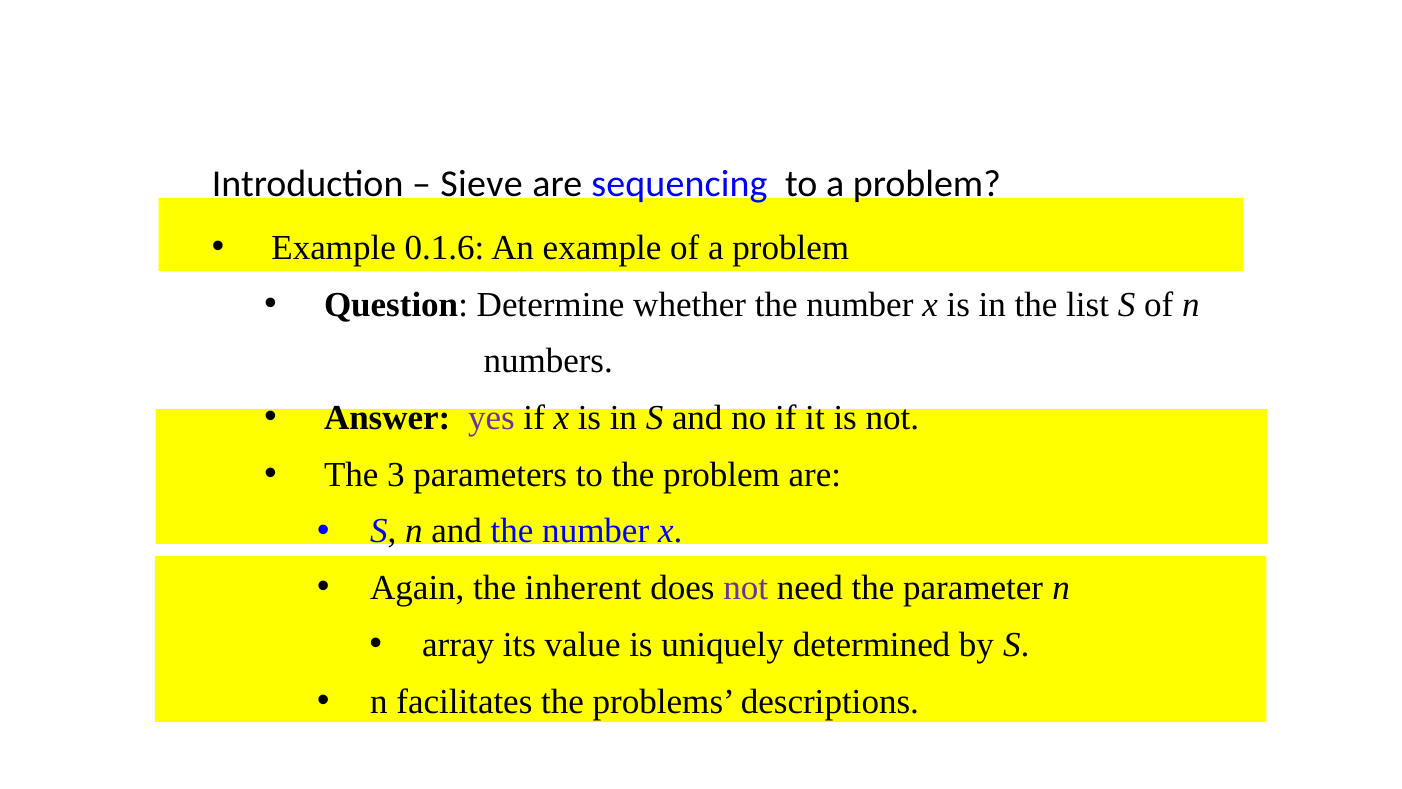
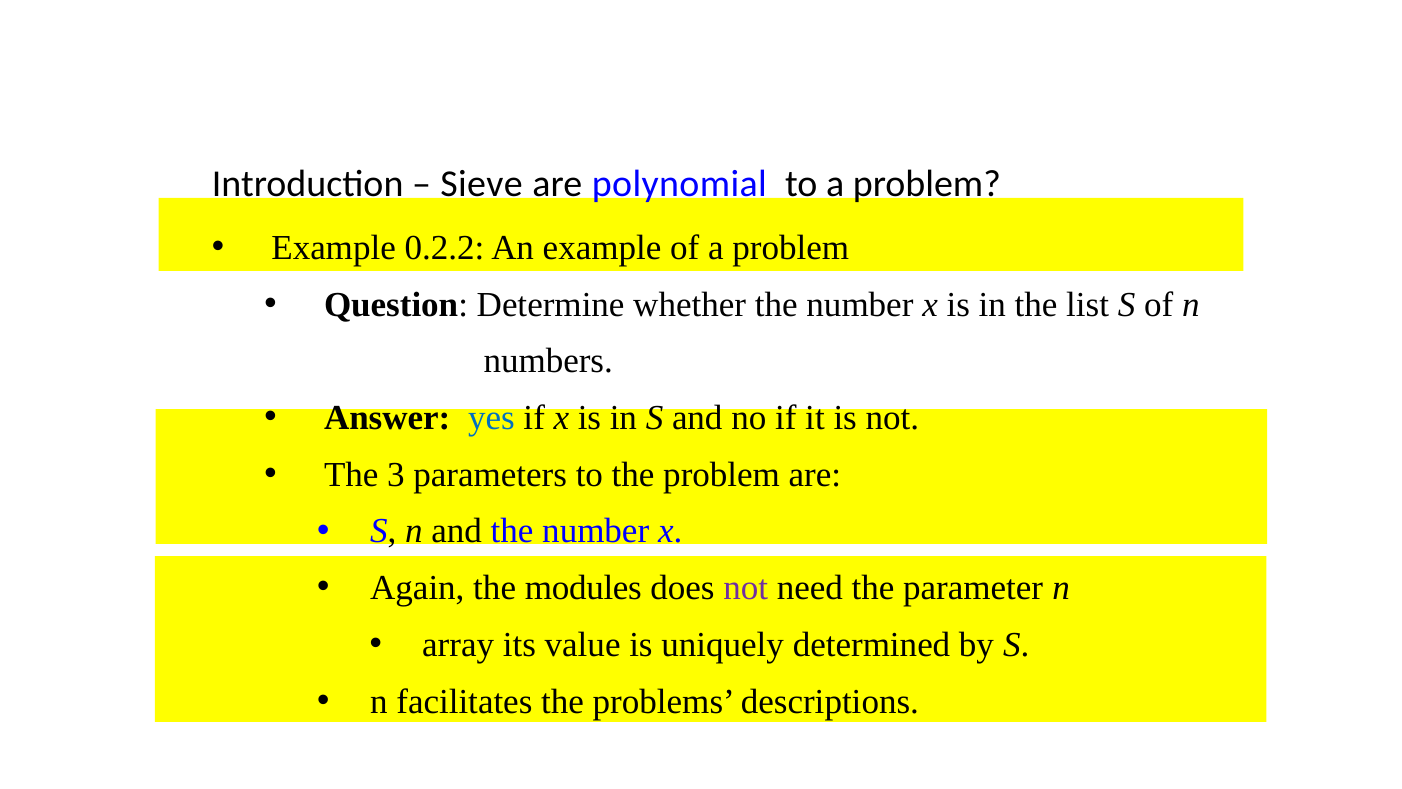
sequencing: sequencing -> polynomial
0.1.6: 0.1.6 -> 0.2.2
yes colour: purple -> blue
inherent: inherent -> modules
